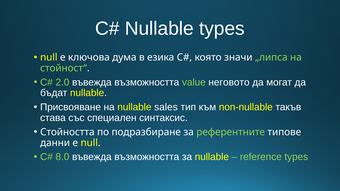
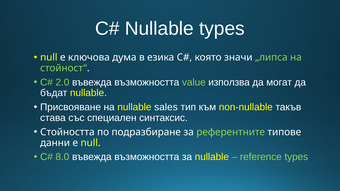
неговото: неговото -> използва
